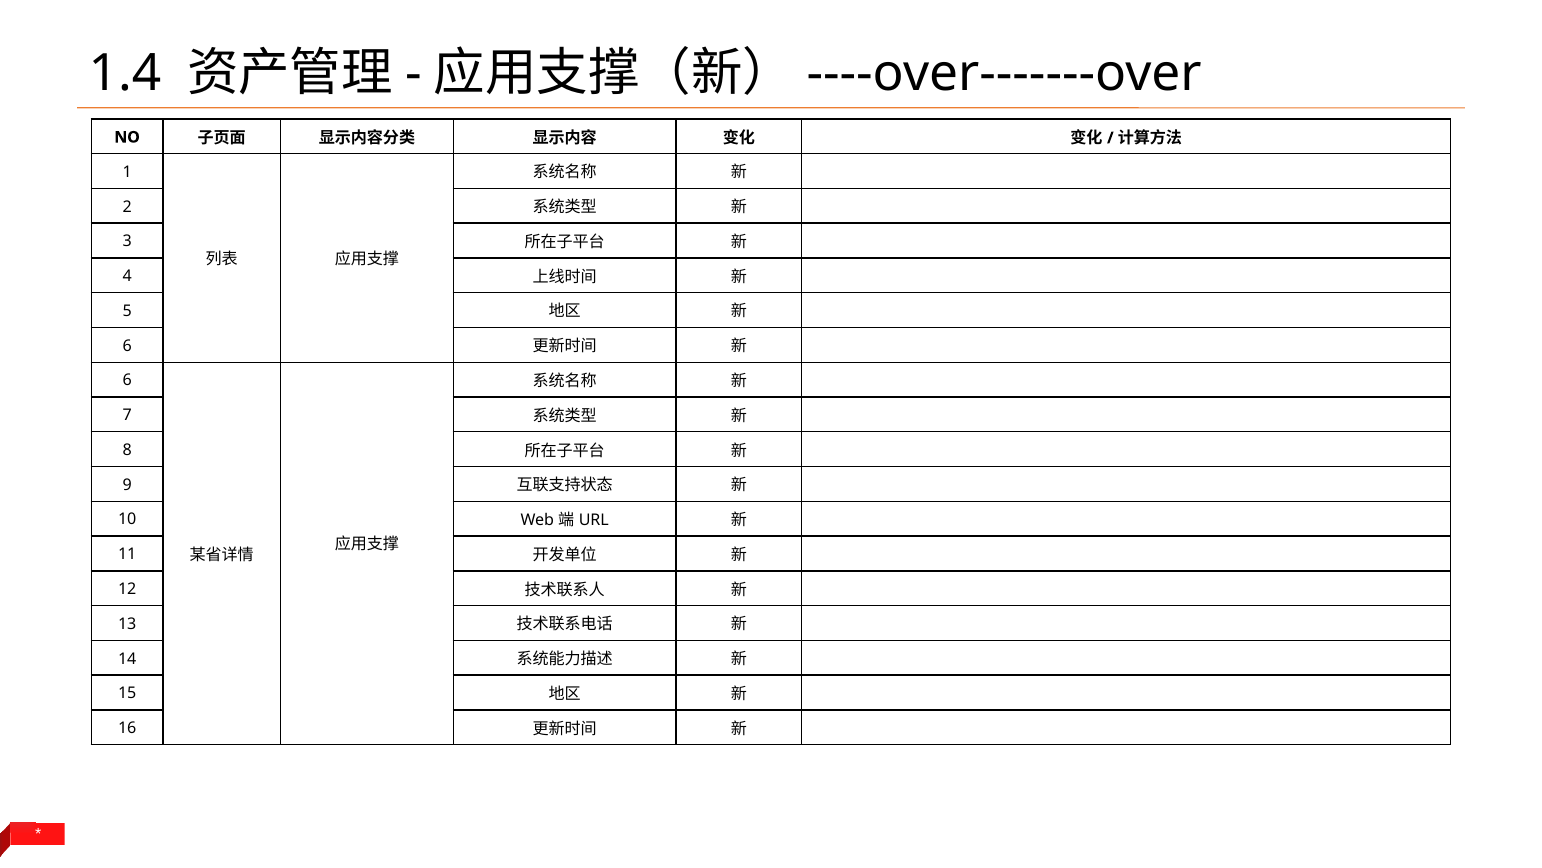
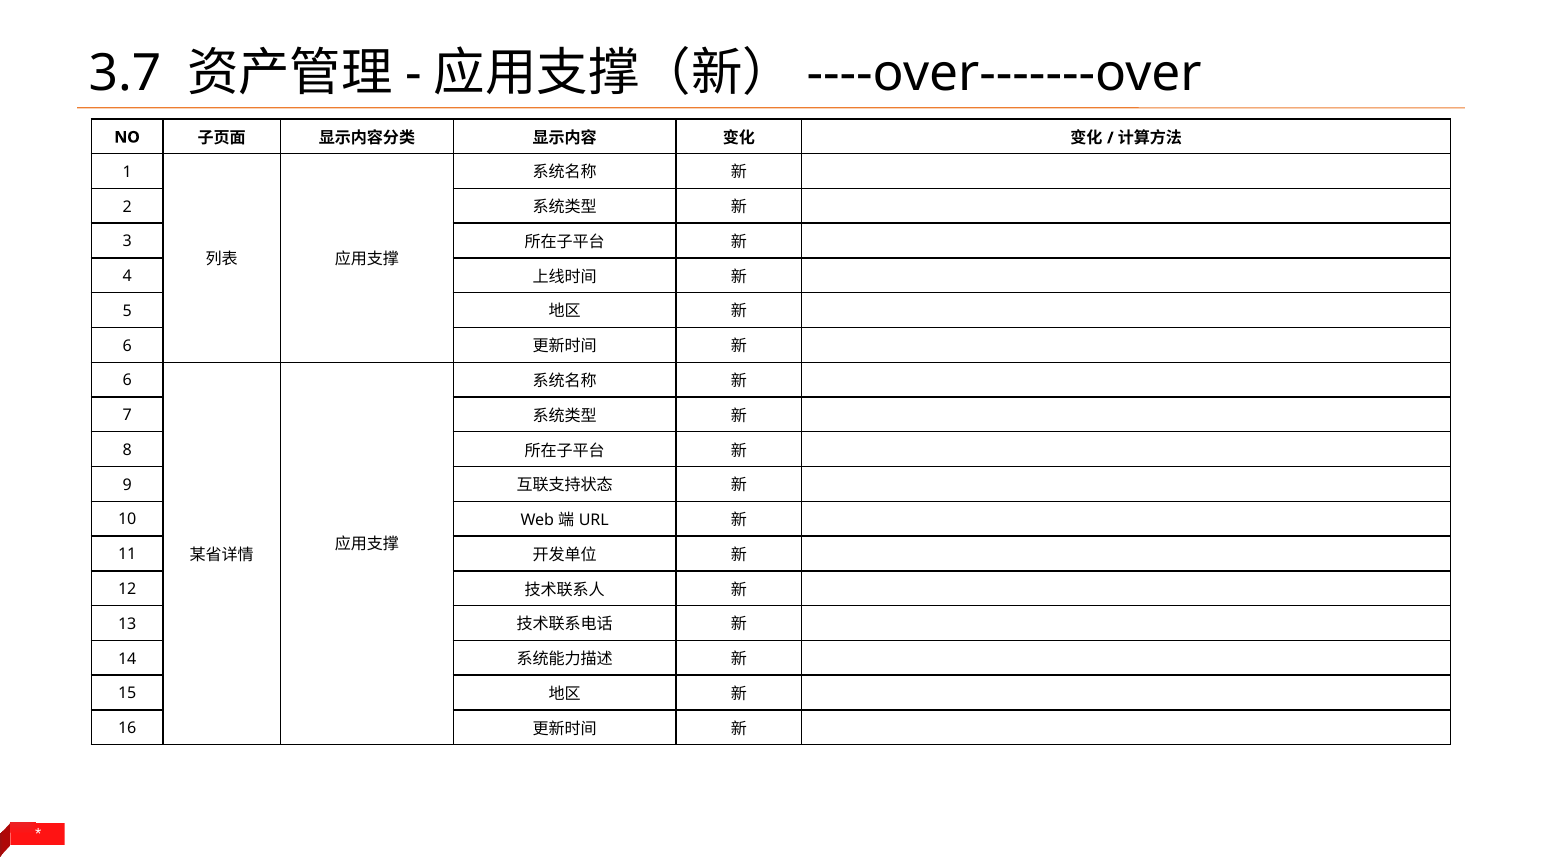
1.4: 1.4 -> 3.7
